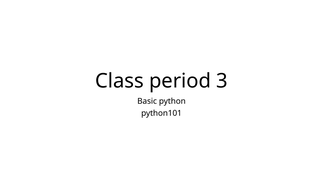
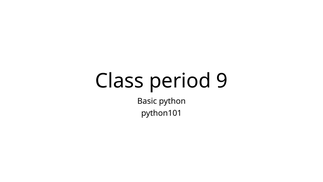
3: 3 -> 9
